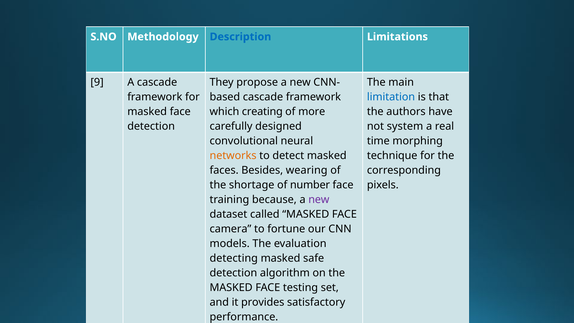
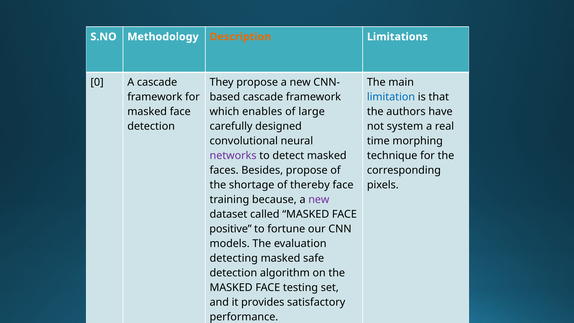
Description colour: blue -> orange
9: 9 -> 0
creating: creating -> enables
more: more -> large
networks colour: orange -> purple
Besides wearing: wearing -> propose
number: number -> thereby
camera: camera -> positive
